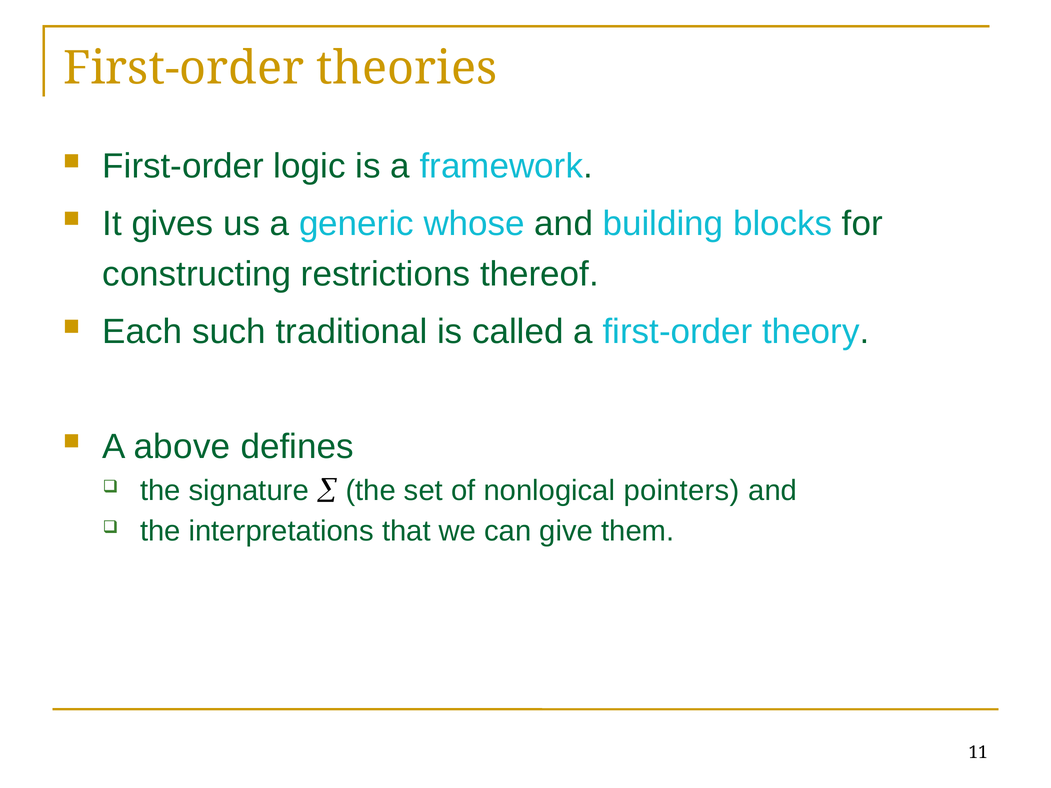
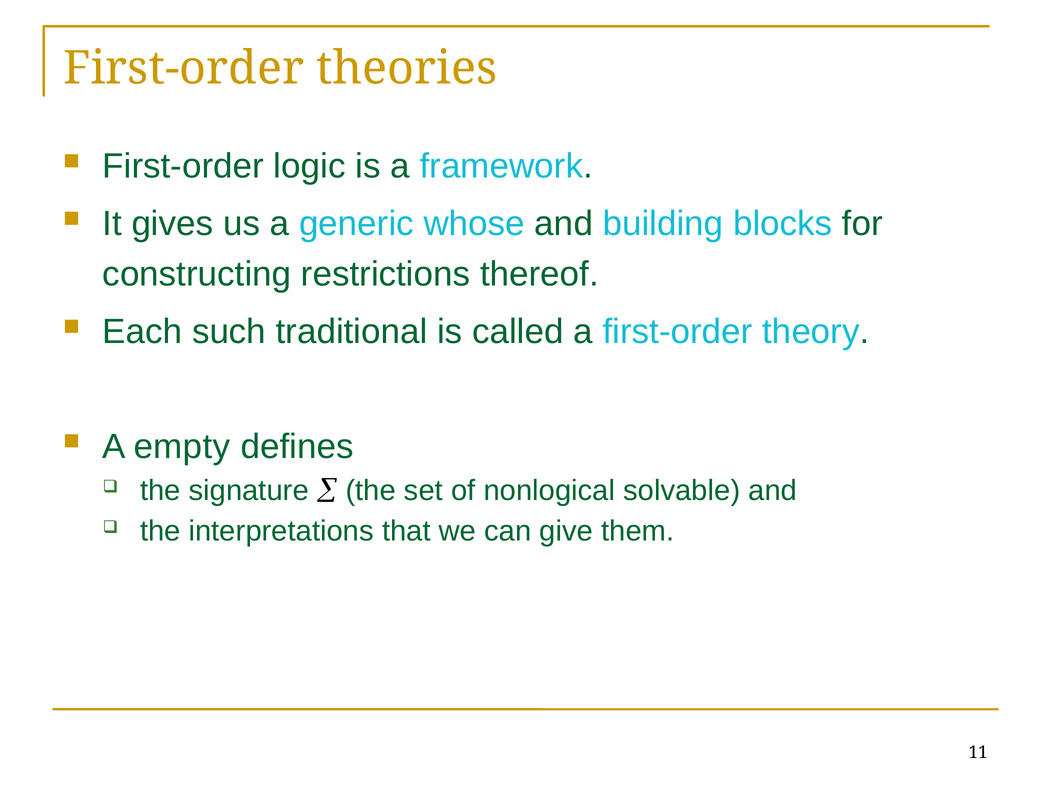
above: above -> empty
pointers: pointers -> solvable
